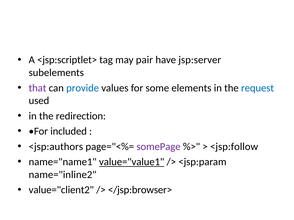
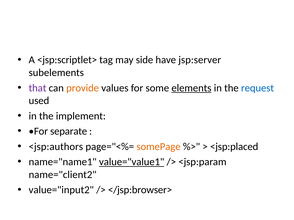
pair: pair -> side
provide colour: blue -> orange
elements underline: none -> present
redirection: redirection -> implement
included: included -> separate
somePage colour: purple -> orange
<jsp:follow: <jsp:follow -> <jsp:placed
name="inline2: name="inline2 -> name="client2
value="client2: value="client2 -> value="input2
